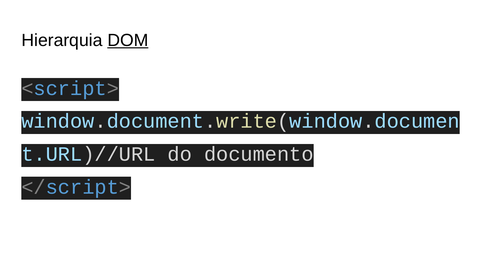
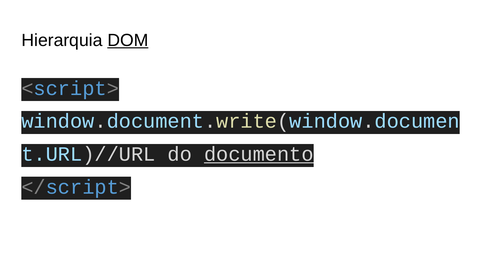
documento underline: none -> present
